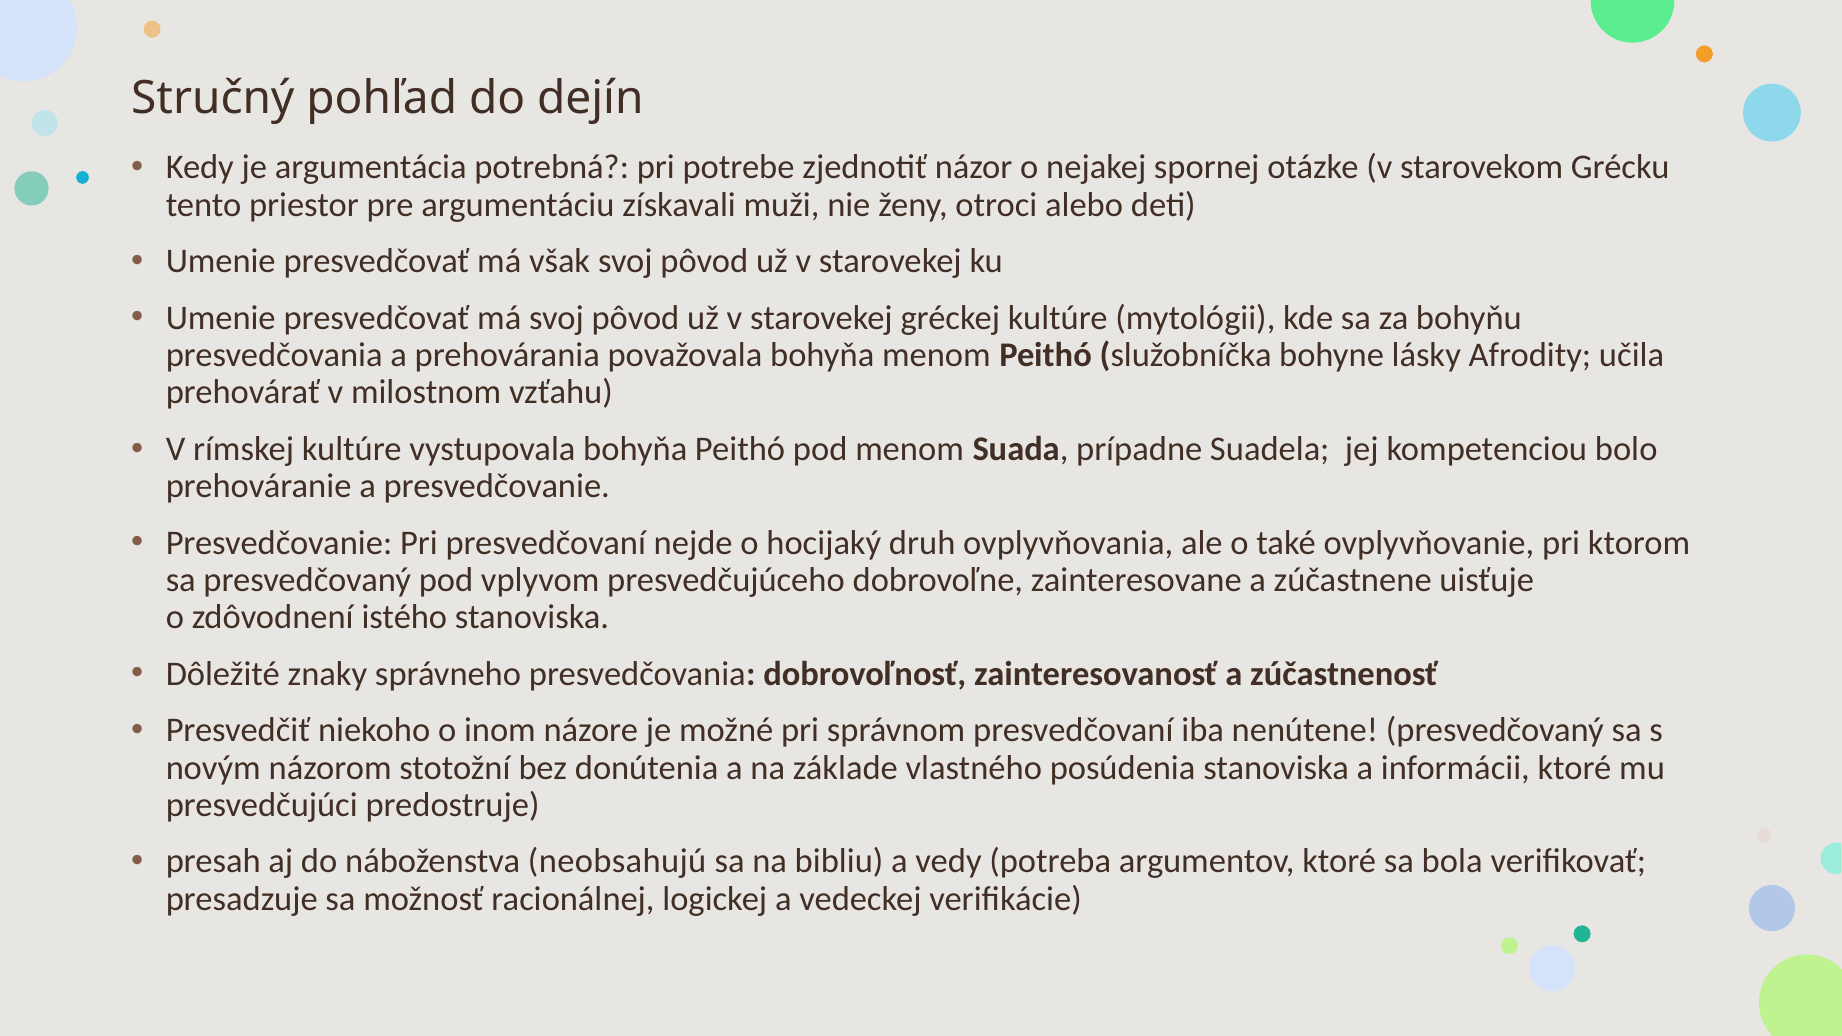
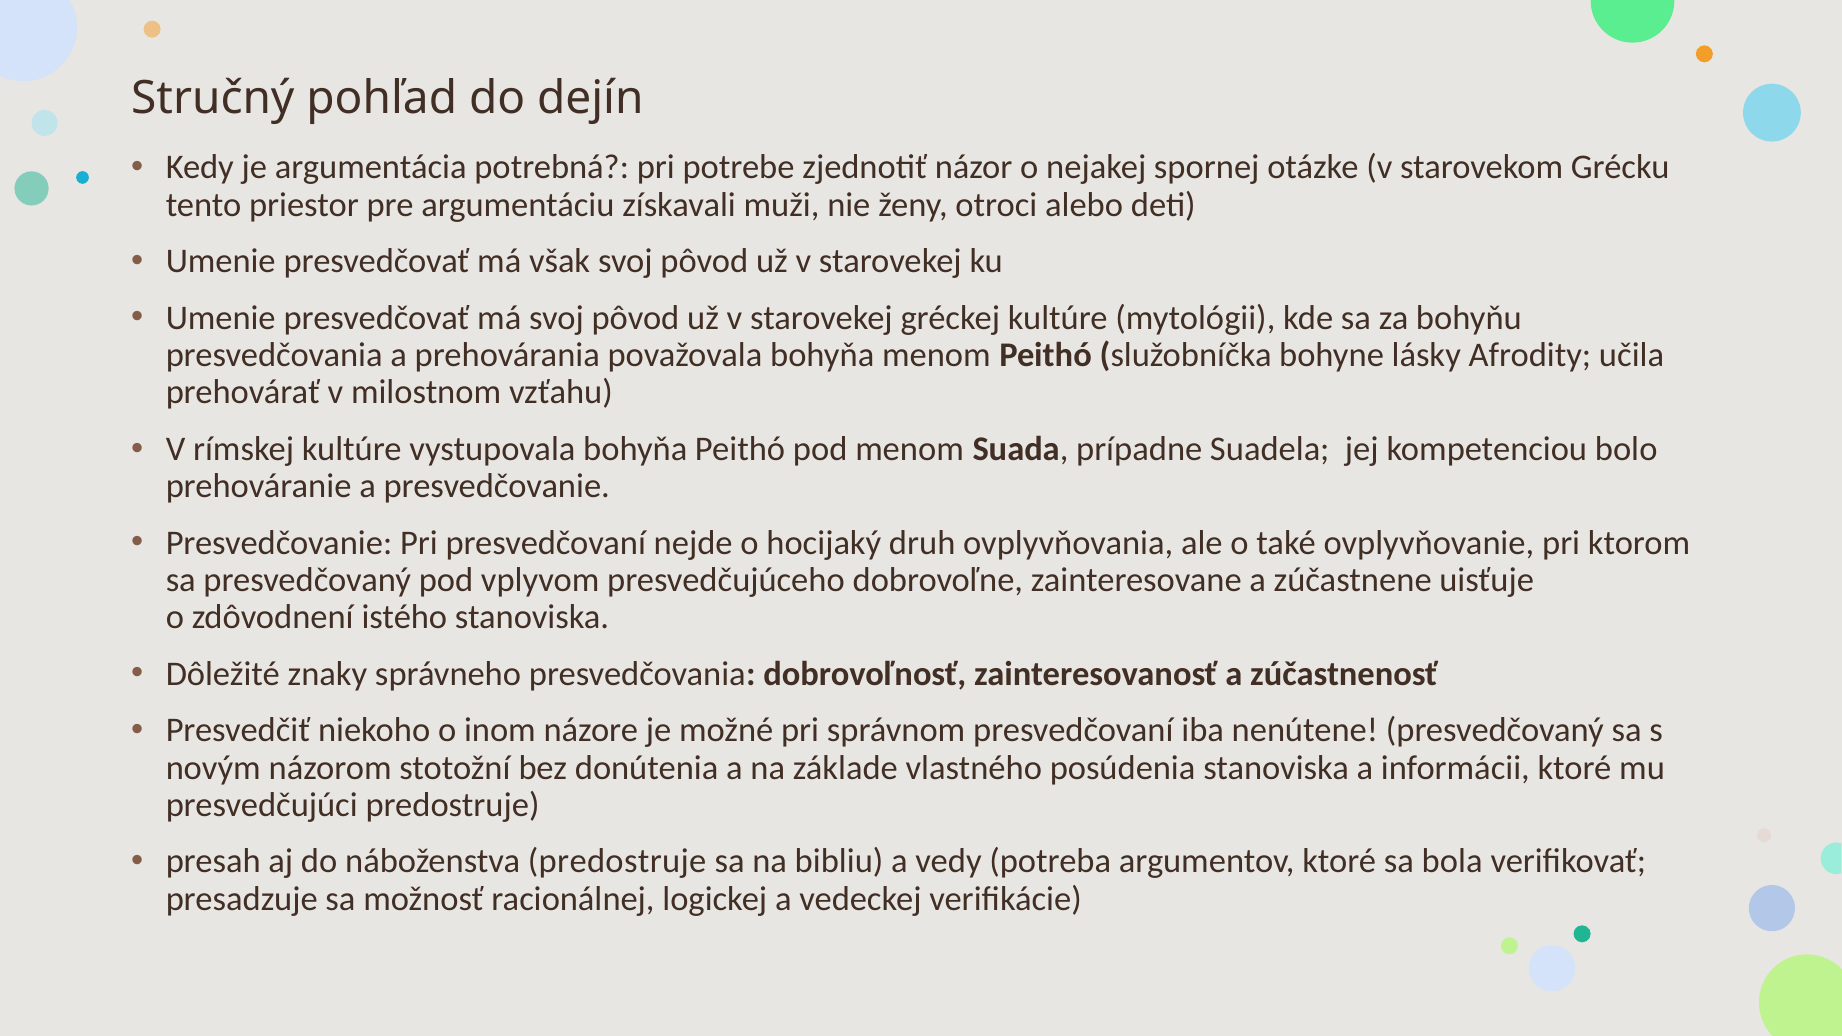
náboženstva neobsahujú: neobsahujú -> predostruje
